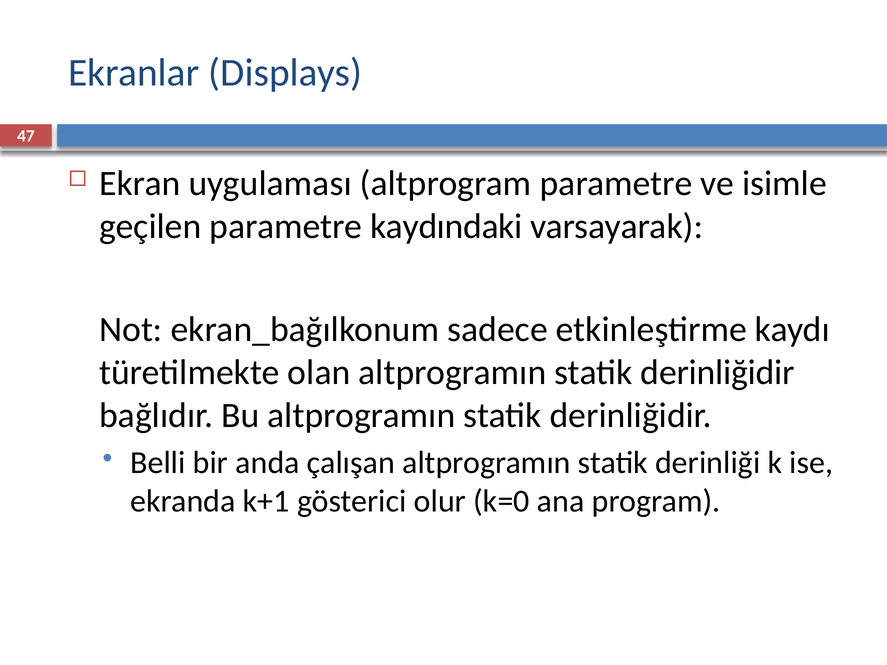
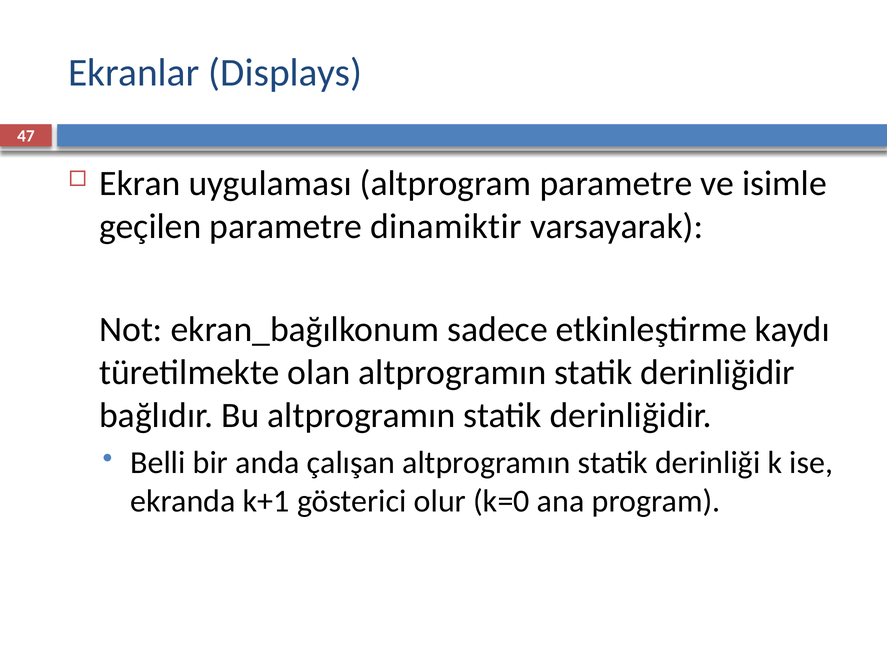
kaydındaki: kaydındaki -> dinamiktir
